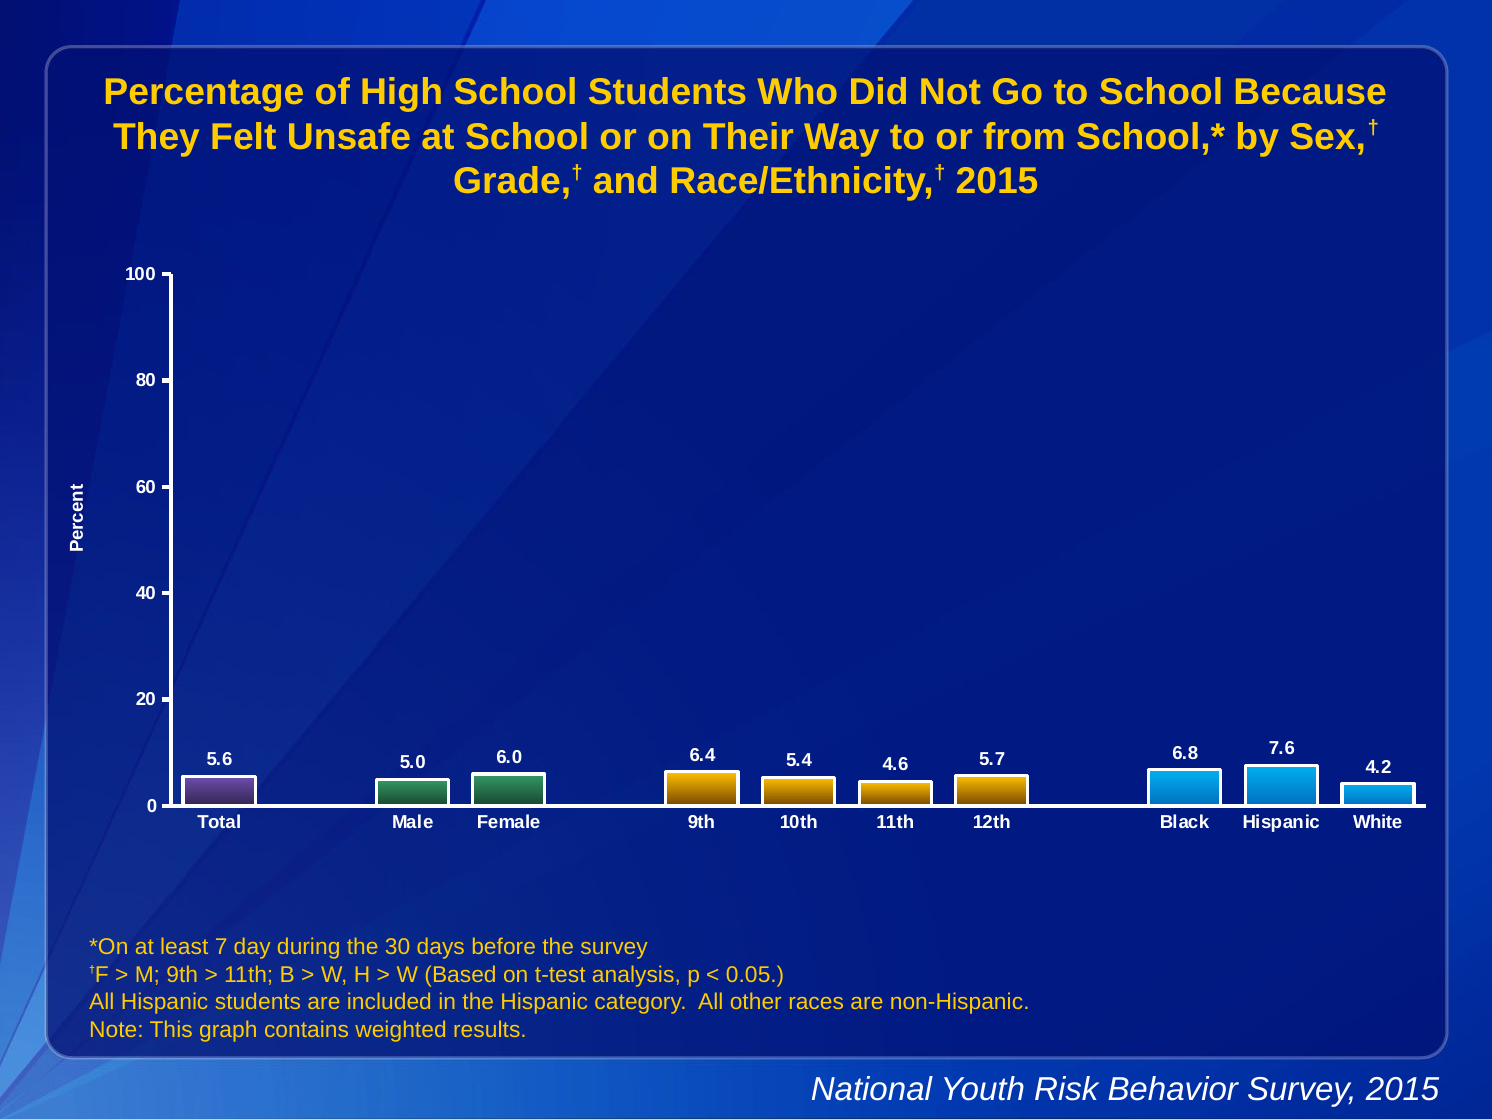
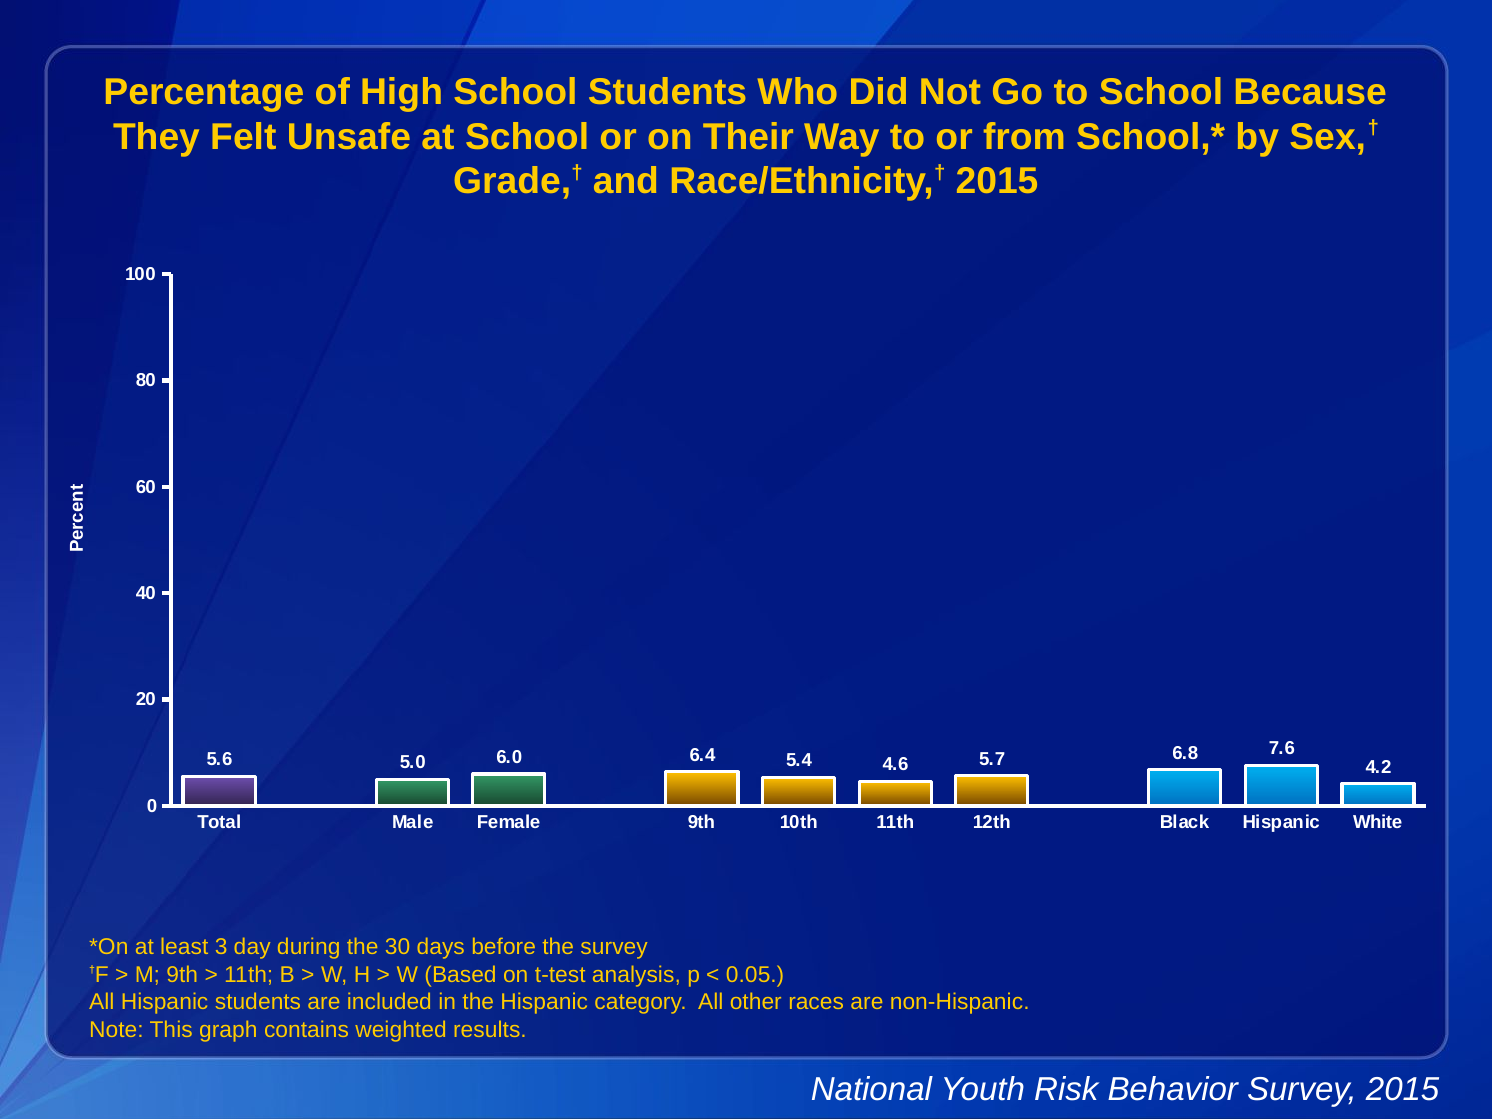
7: 7 -> 3
